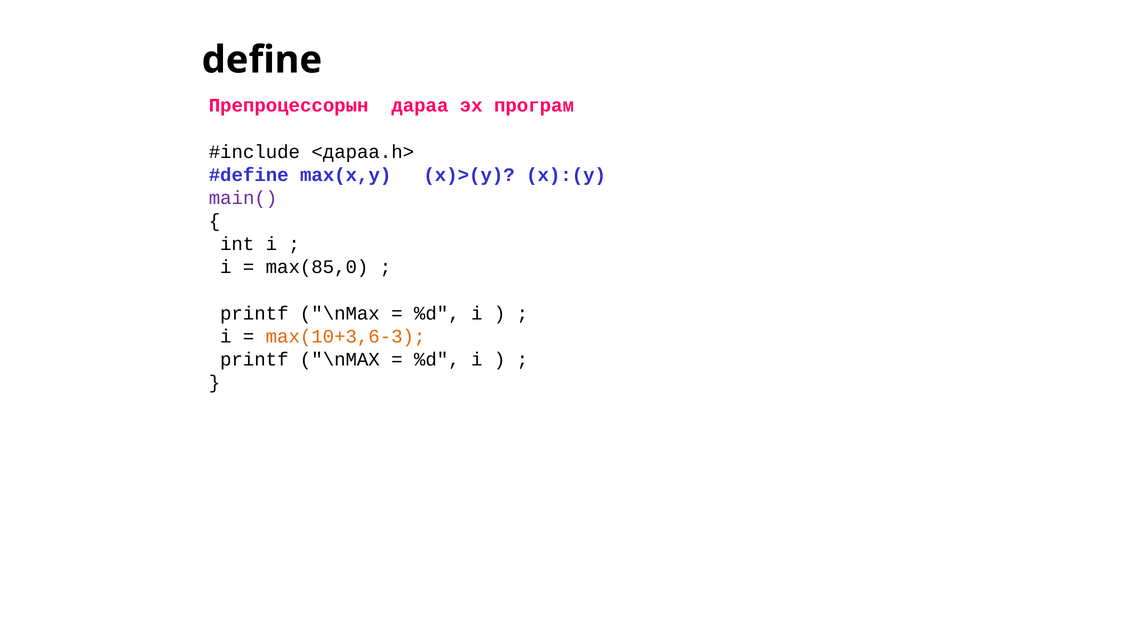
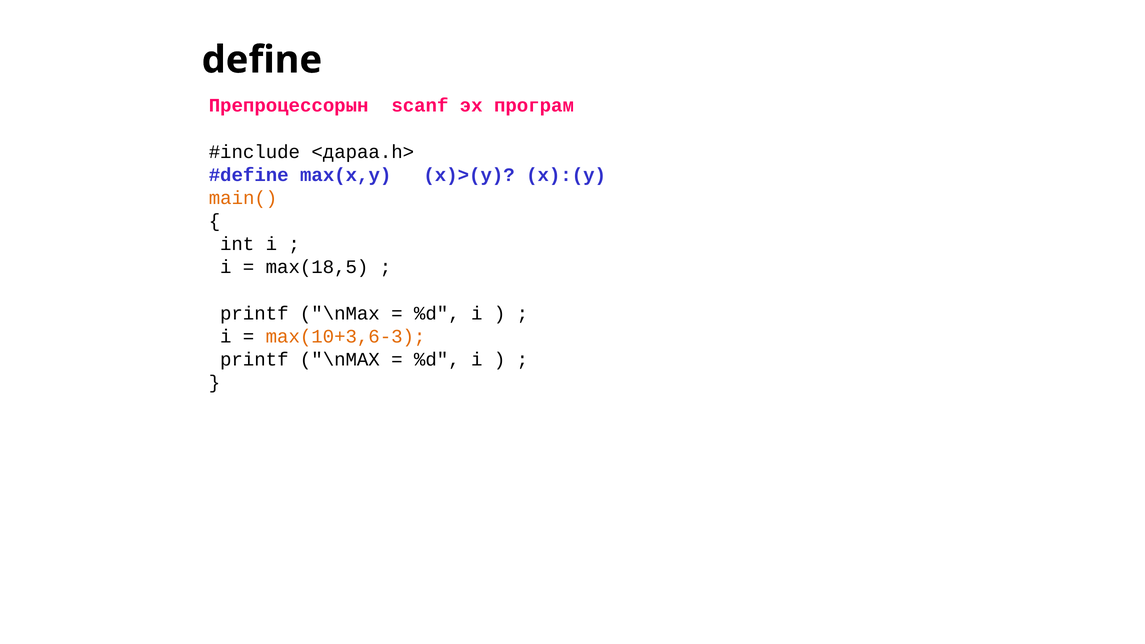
дараа: дараа -> scanf
main( colour: purple -> orange
max(85,0: max(85,0 -> max(18,5
